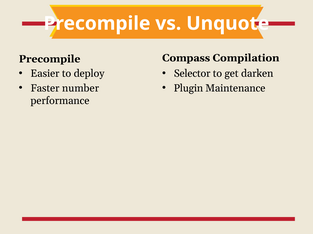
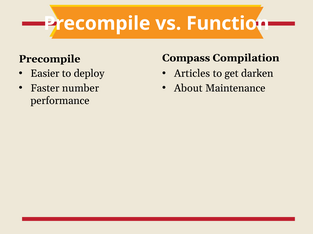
Unquote: Unquote -> Function
Selector: Selector -> Articles
Plugin: Plugin -> About
